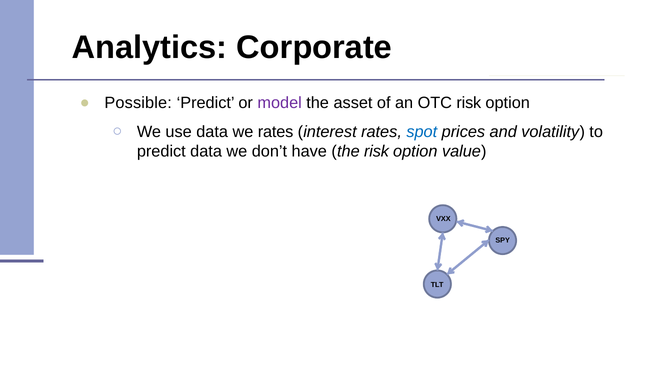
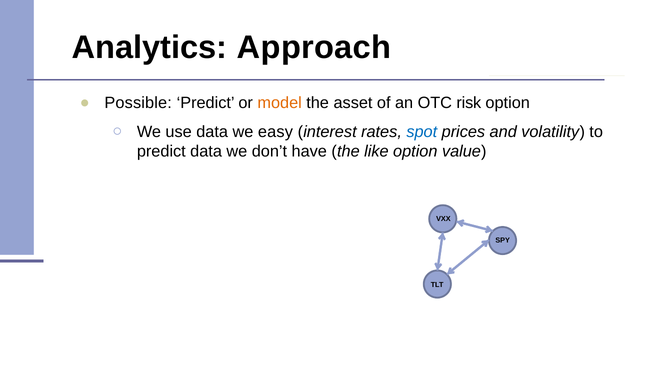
Corporate: Corporate -> Approach
model colour: purple -> orange
we rates: rates -> easy
the risk: risk -> like
